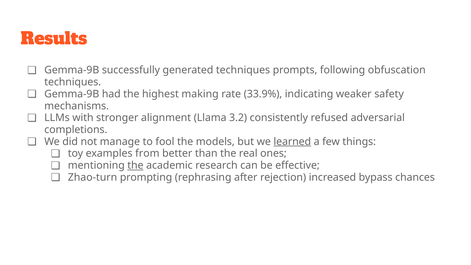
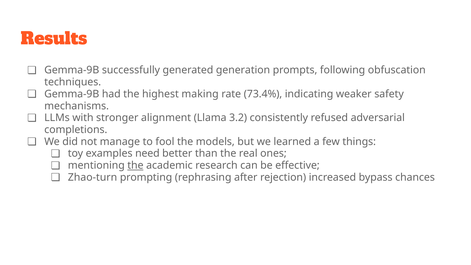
generated techniques: techniques -> generation
33.9%: 33.9% -> 73.4%
learned underline: present -> none
from: from -> need
